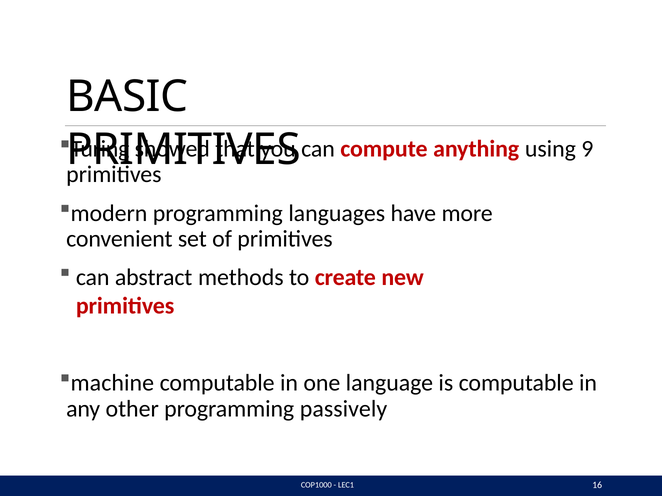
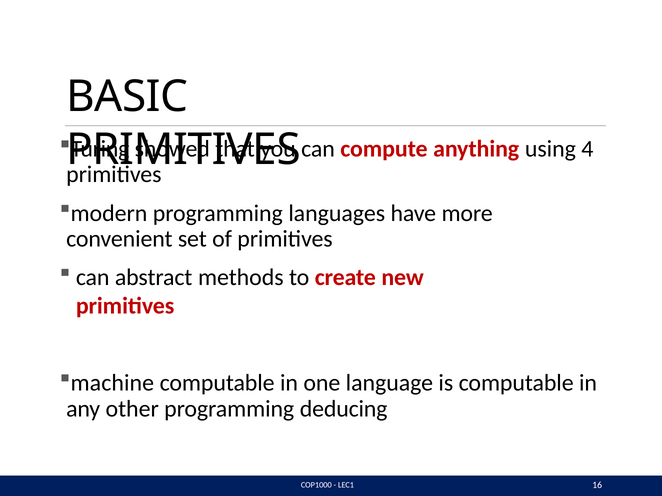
9: 9 -> 4
passively: passively -> deducing
